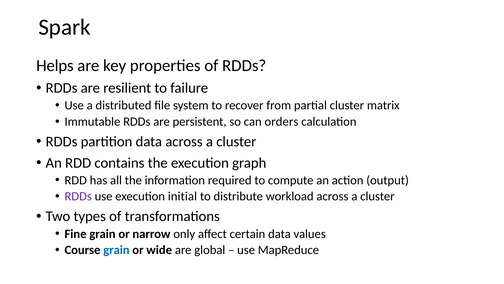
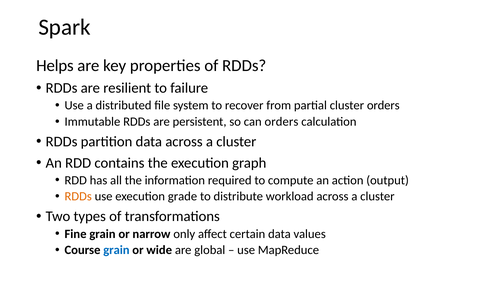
cluster matrix: matrix -> orders
RDDs at (78, 196) colour: purple -> orange
initial: initial -> grade
